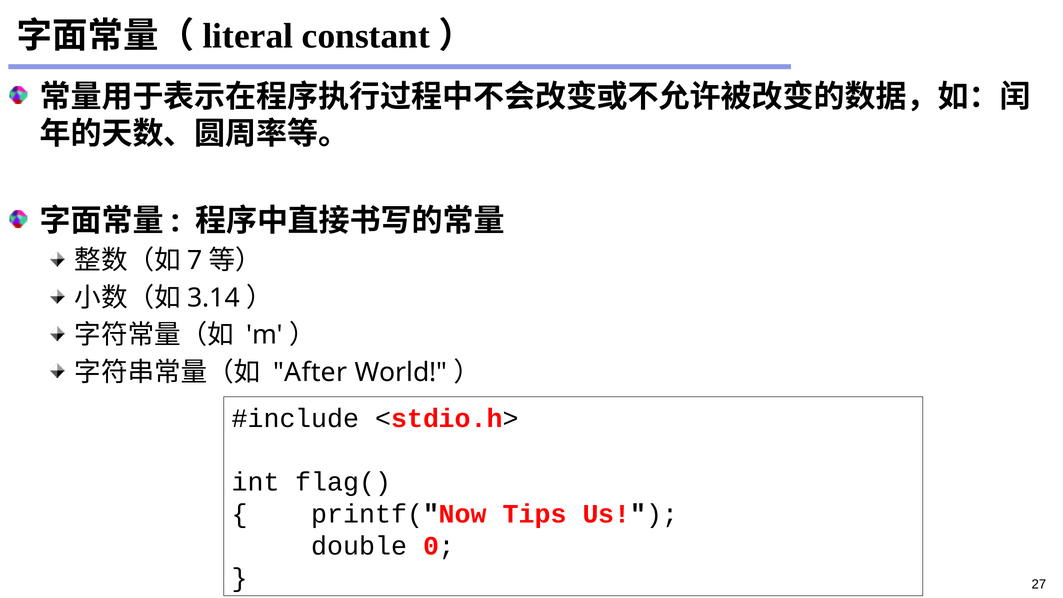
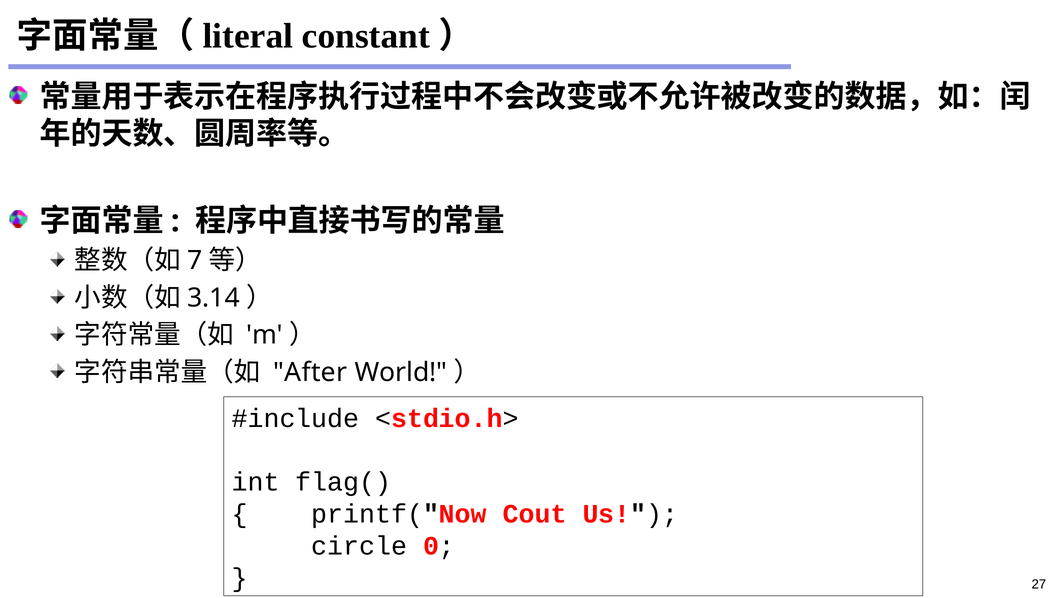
Tips: Tips -> Cout
double: double -> circle
